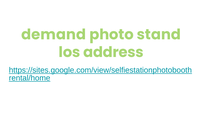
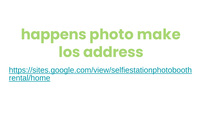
demand: demand -> happens
stand: stand -> make
